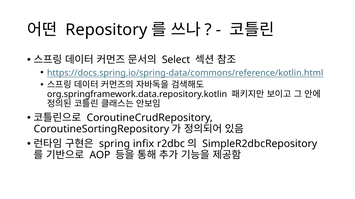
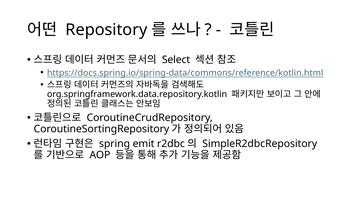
infix: infix -> emit
